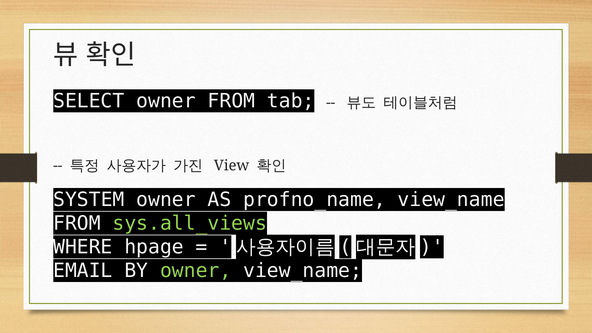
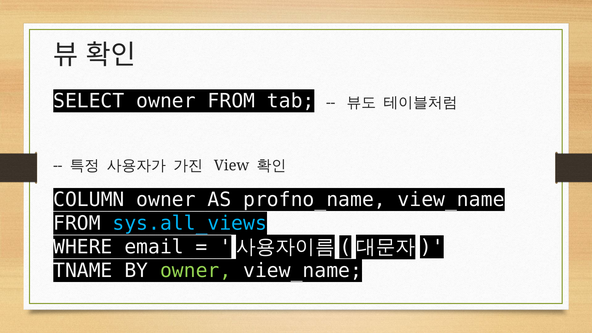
SYSTEM: SYSTEM -> COLUMN
sys.all_views colour: light green -> light blue
hpage: hpage -> email
EMAIL: EMAIL -> TNAME
